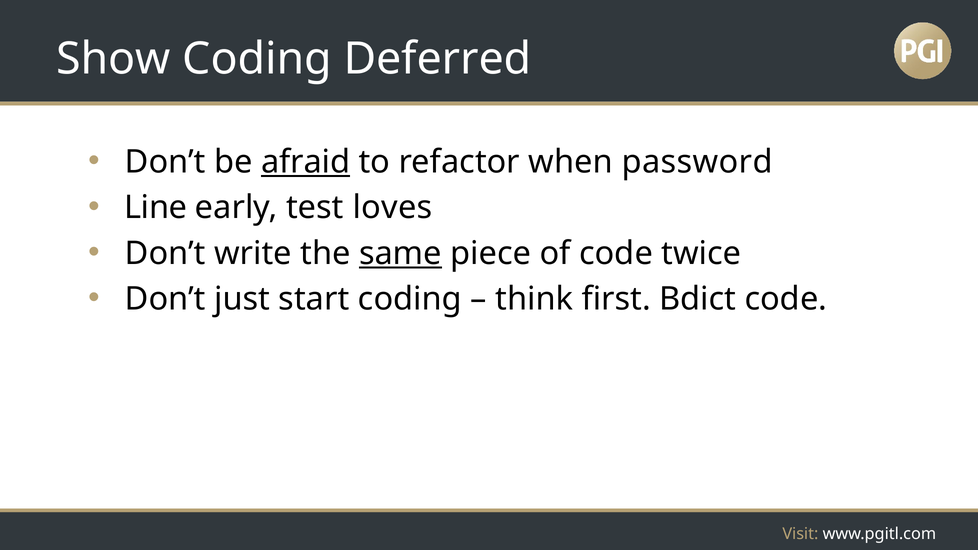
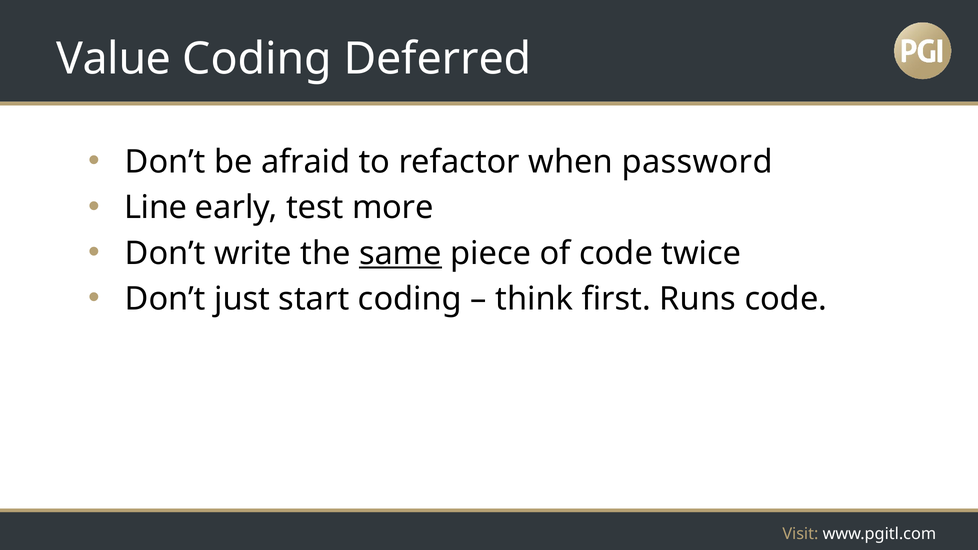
Show: Show -> Value
afraid underline: present -> none
loves: loves -> more
Bdict: Bdict -> Runs
